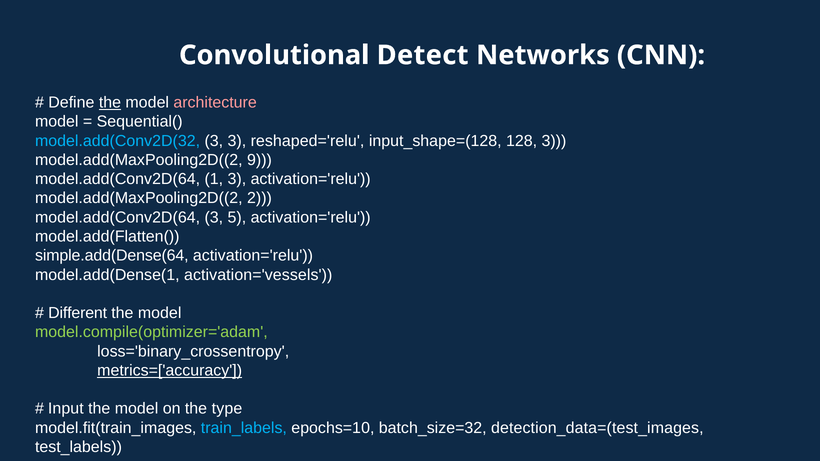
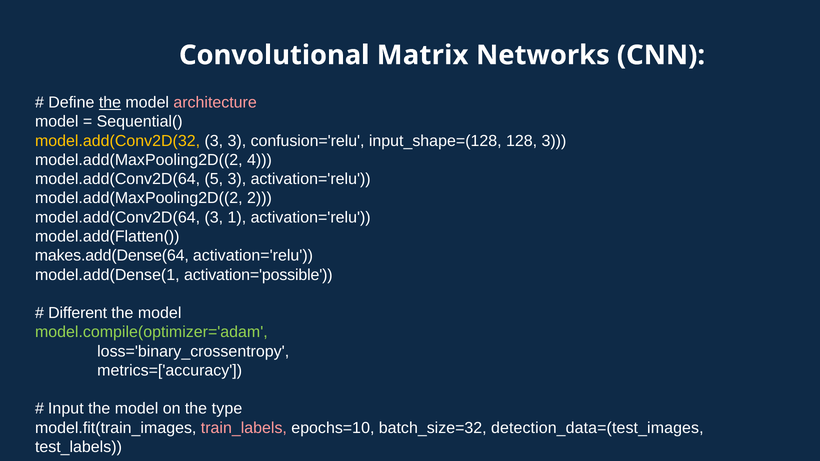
Detect: Detect -> Matrix
model.add(Conv2D(32 colour: light blue -> yellow
reshaped='relu: reshaped='relu -> confusion='relu
9: 9 -> 4
1: 1 -> 5
5: 5 -> 1
simple.add(Dense(64: simple.add(Dense(64 -> makes.add(Dense(64
activation='vessels: activation='vessels -> activation='possible
metrics=['accuracy underline: present -> none
train_labels colour: light blue -> pink
